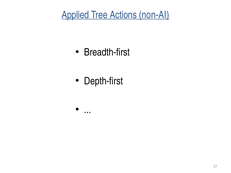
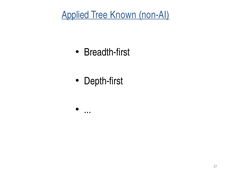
Actions: Actions -> Known
